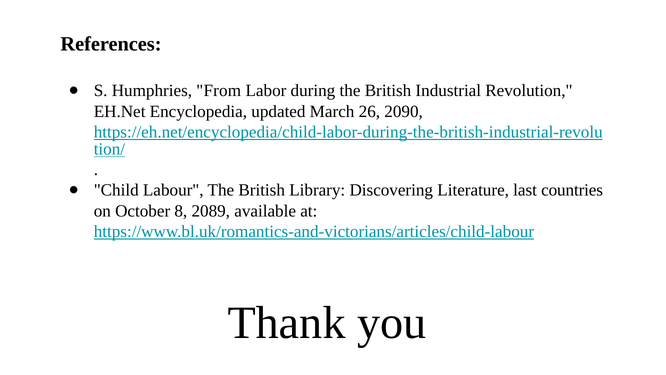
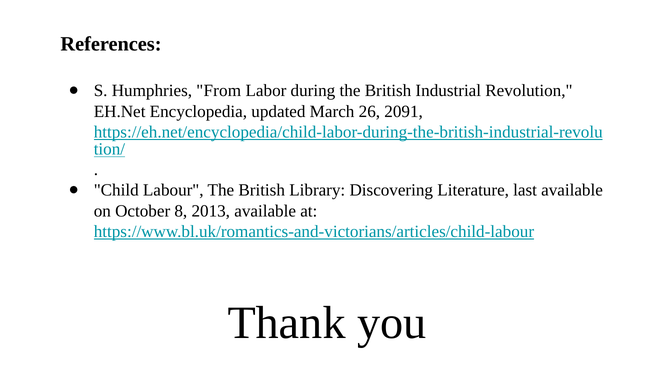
2090: 2090 -> 2091
last countries: countries -> available
2089: 2089 -> 2013
